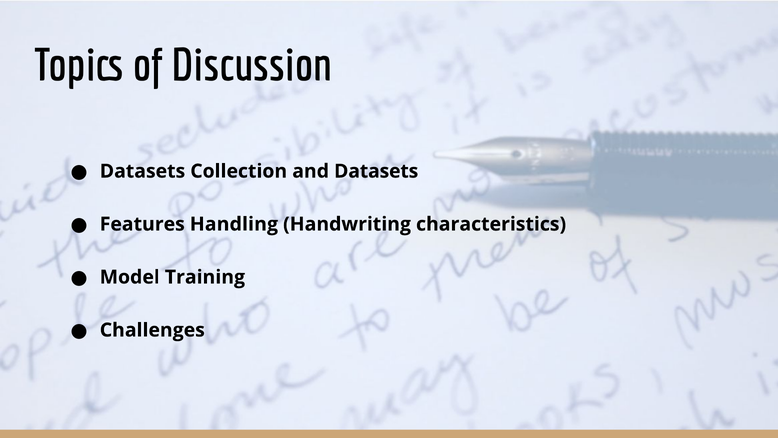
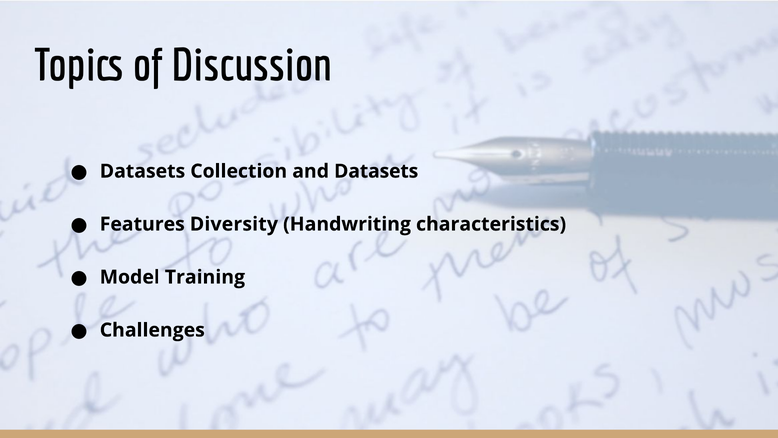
Handling: Handling -> Diversity
